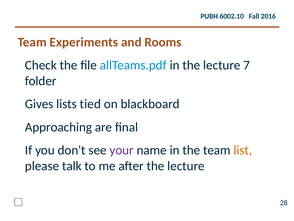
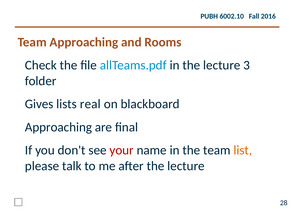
Team Experiments: Experiments -> Approaching
7: 7 -> 3
tied: tied -> real
your colour: purple -> red
